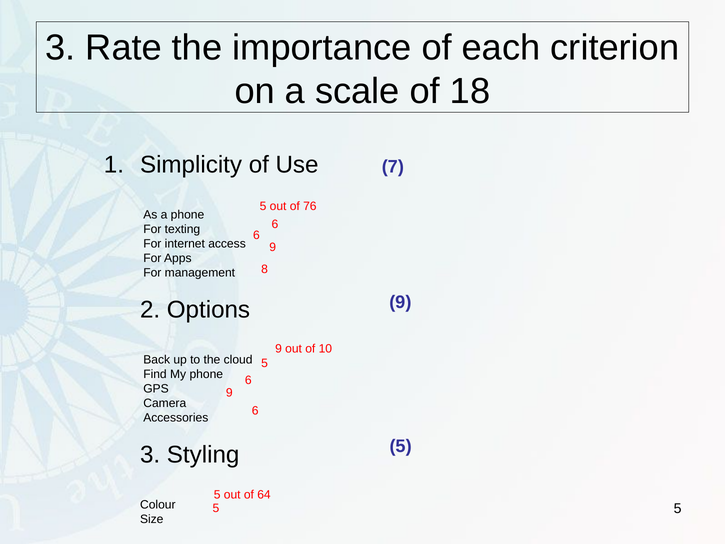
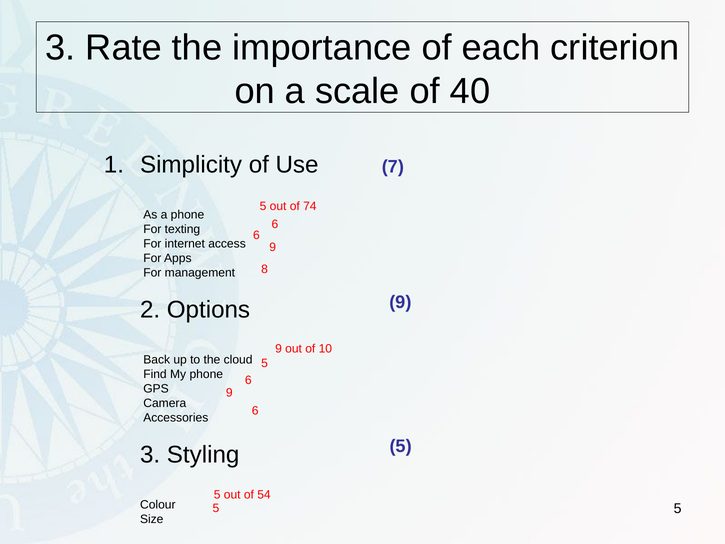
18: 18 -> 40
76: 76 -> 74
64: 64 -> 54
